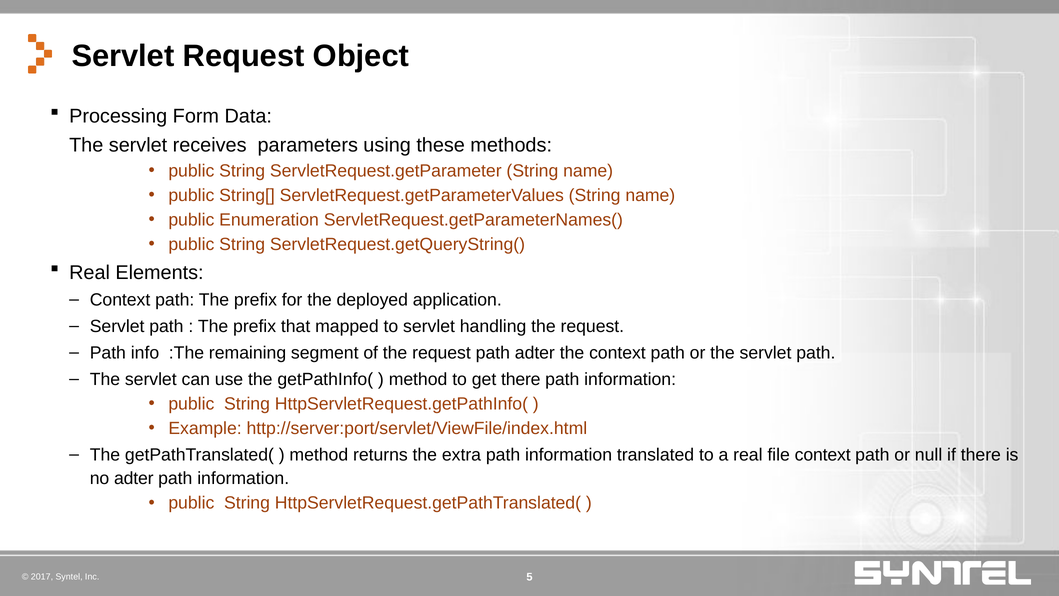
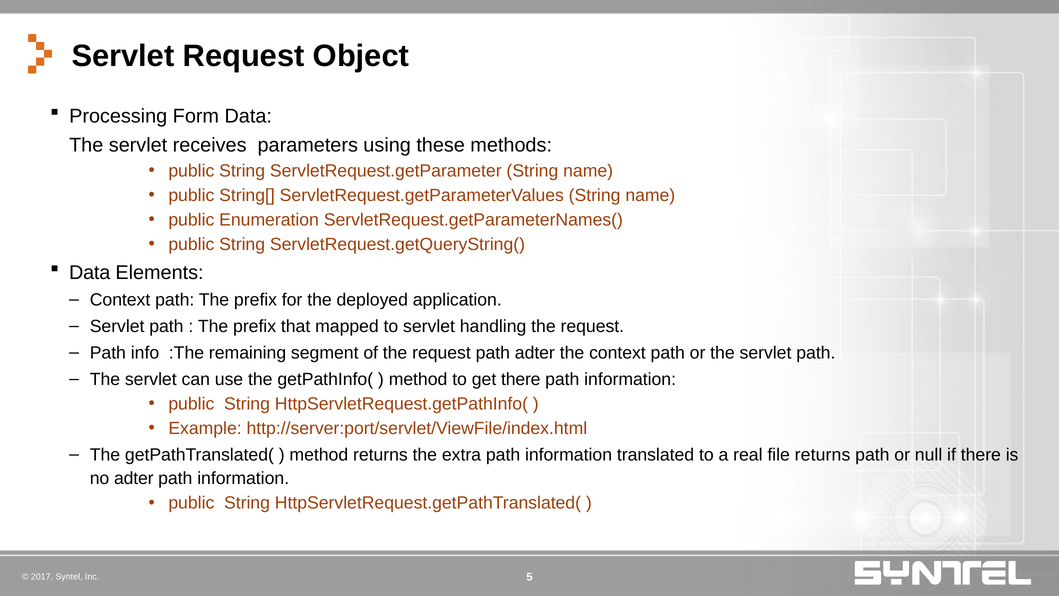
Real at (90, 272): Real -> Data
file context: context -> returns
